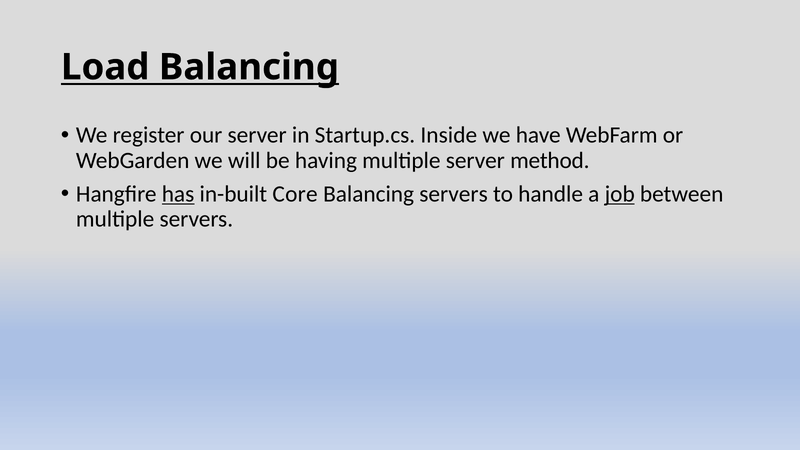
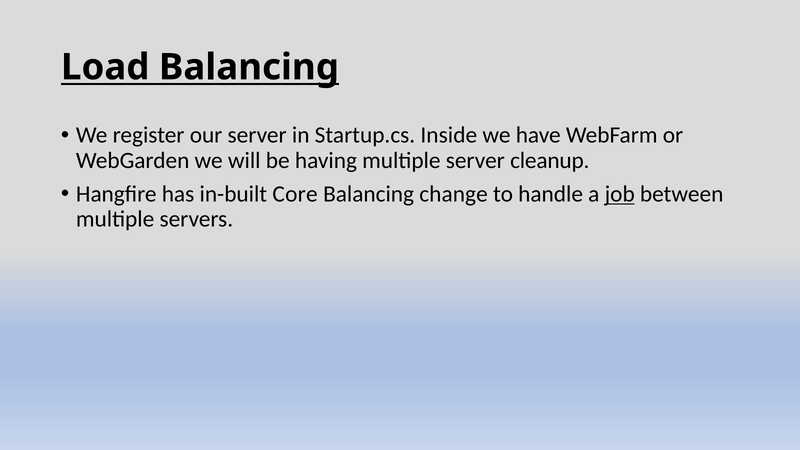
method: method -> cleanup
has underline: present -> none
Balancing servers: servers -> change
